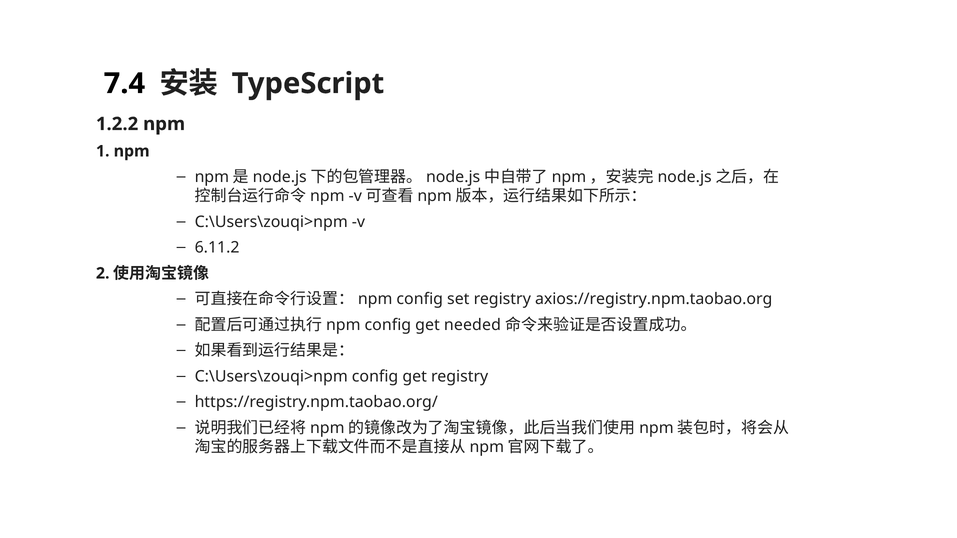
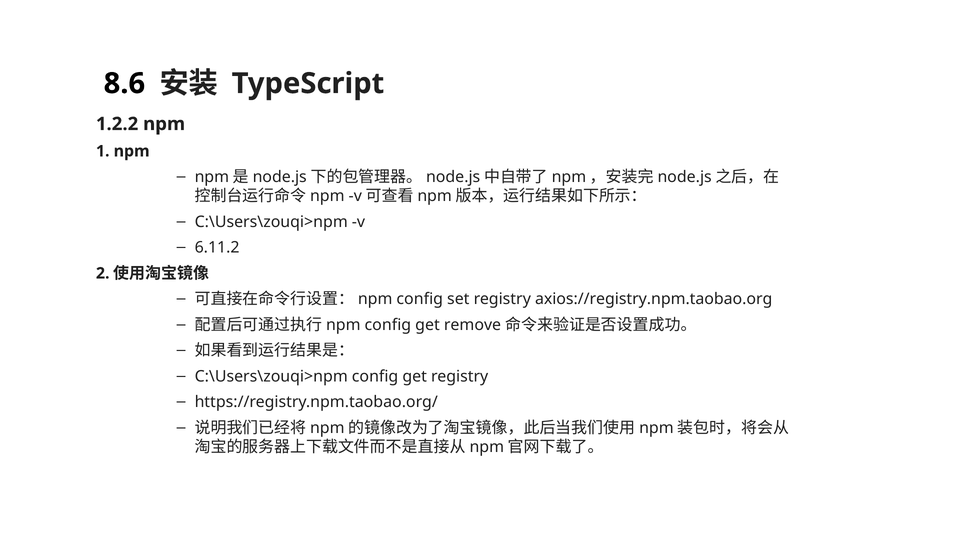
7.4: 7.4 -> 8.6
needed: needed -> remove
